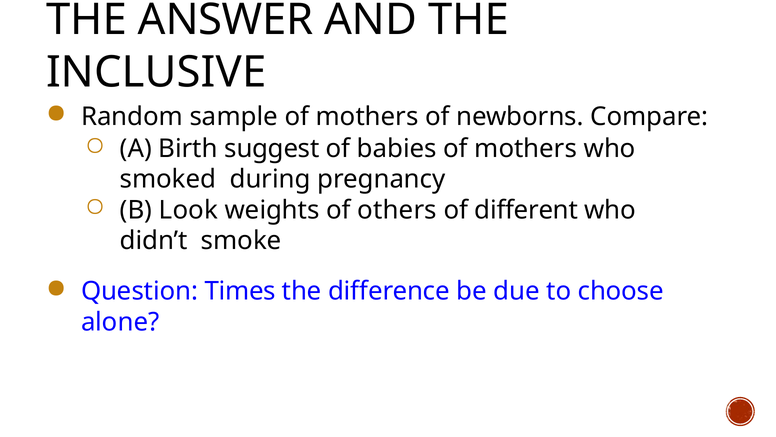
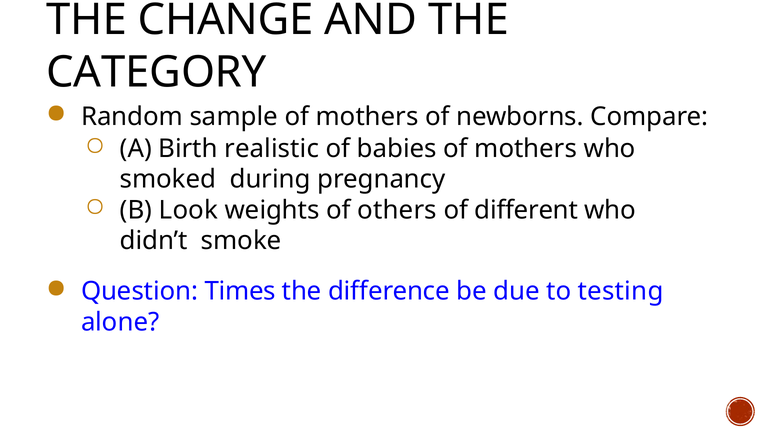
ANSWER: ANSWER -> CHANGE
INCLUSIVE: INCLUSIVE -> CATEGORY
suggest: suggest -> realistic
choose: choose -> testing
